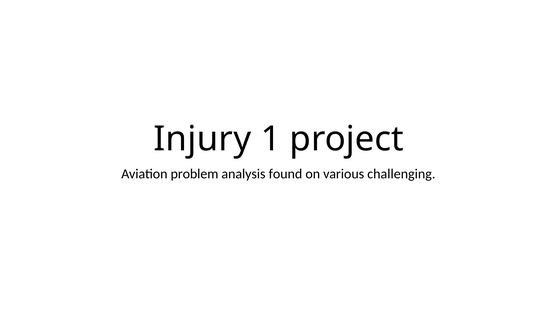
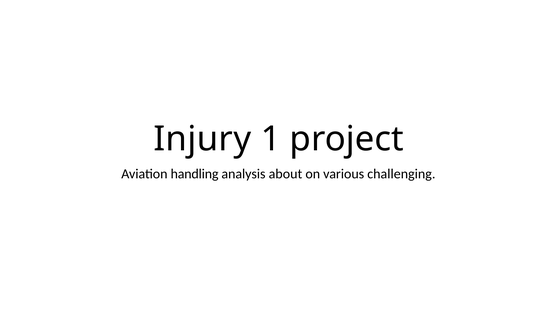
problem: problem -> handling
found: found -> about
